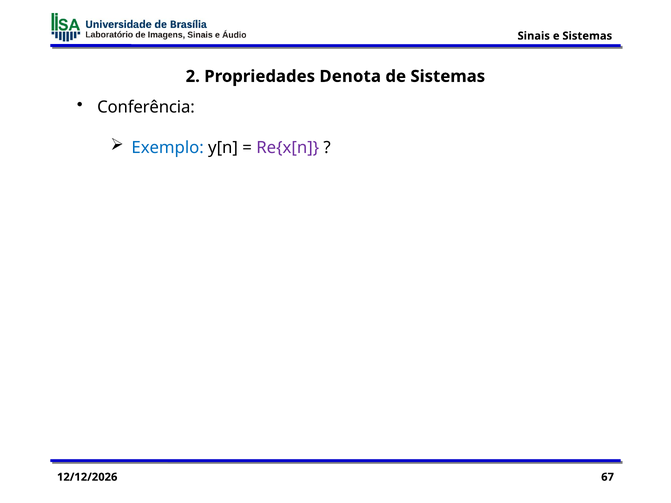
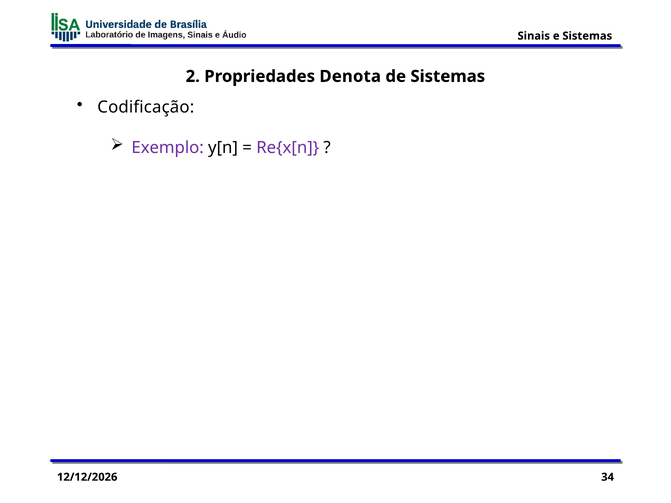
Conferência: Conferência -> Codificação
Exemplo colour: blue -> purple
67: 67 -> 34
